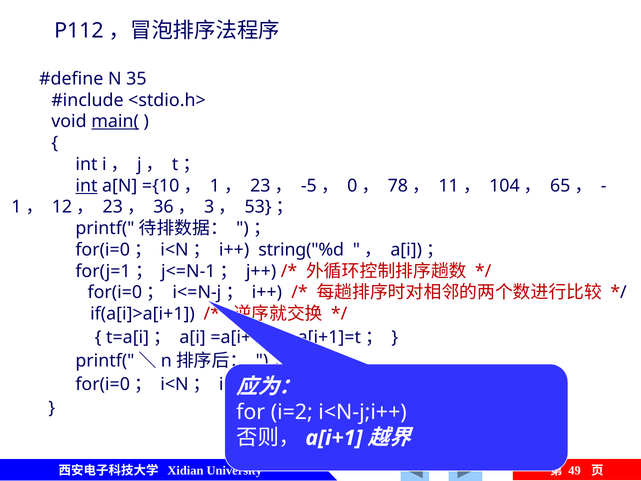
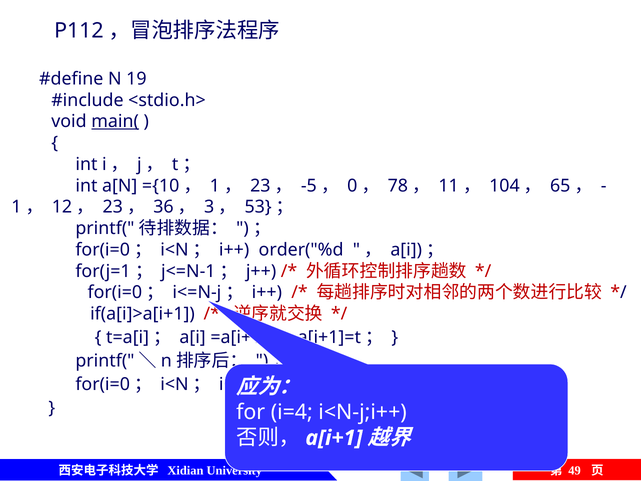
35: 35 -> 19
int at (86, 186) underline: present -> none
string("%d: string("%d -> order("%d
i=2: i=2 -> i=4
